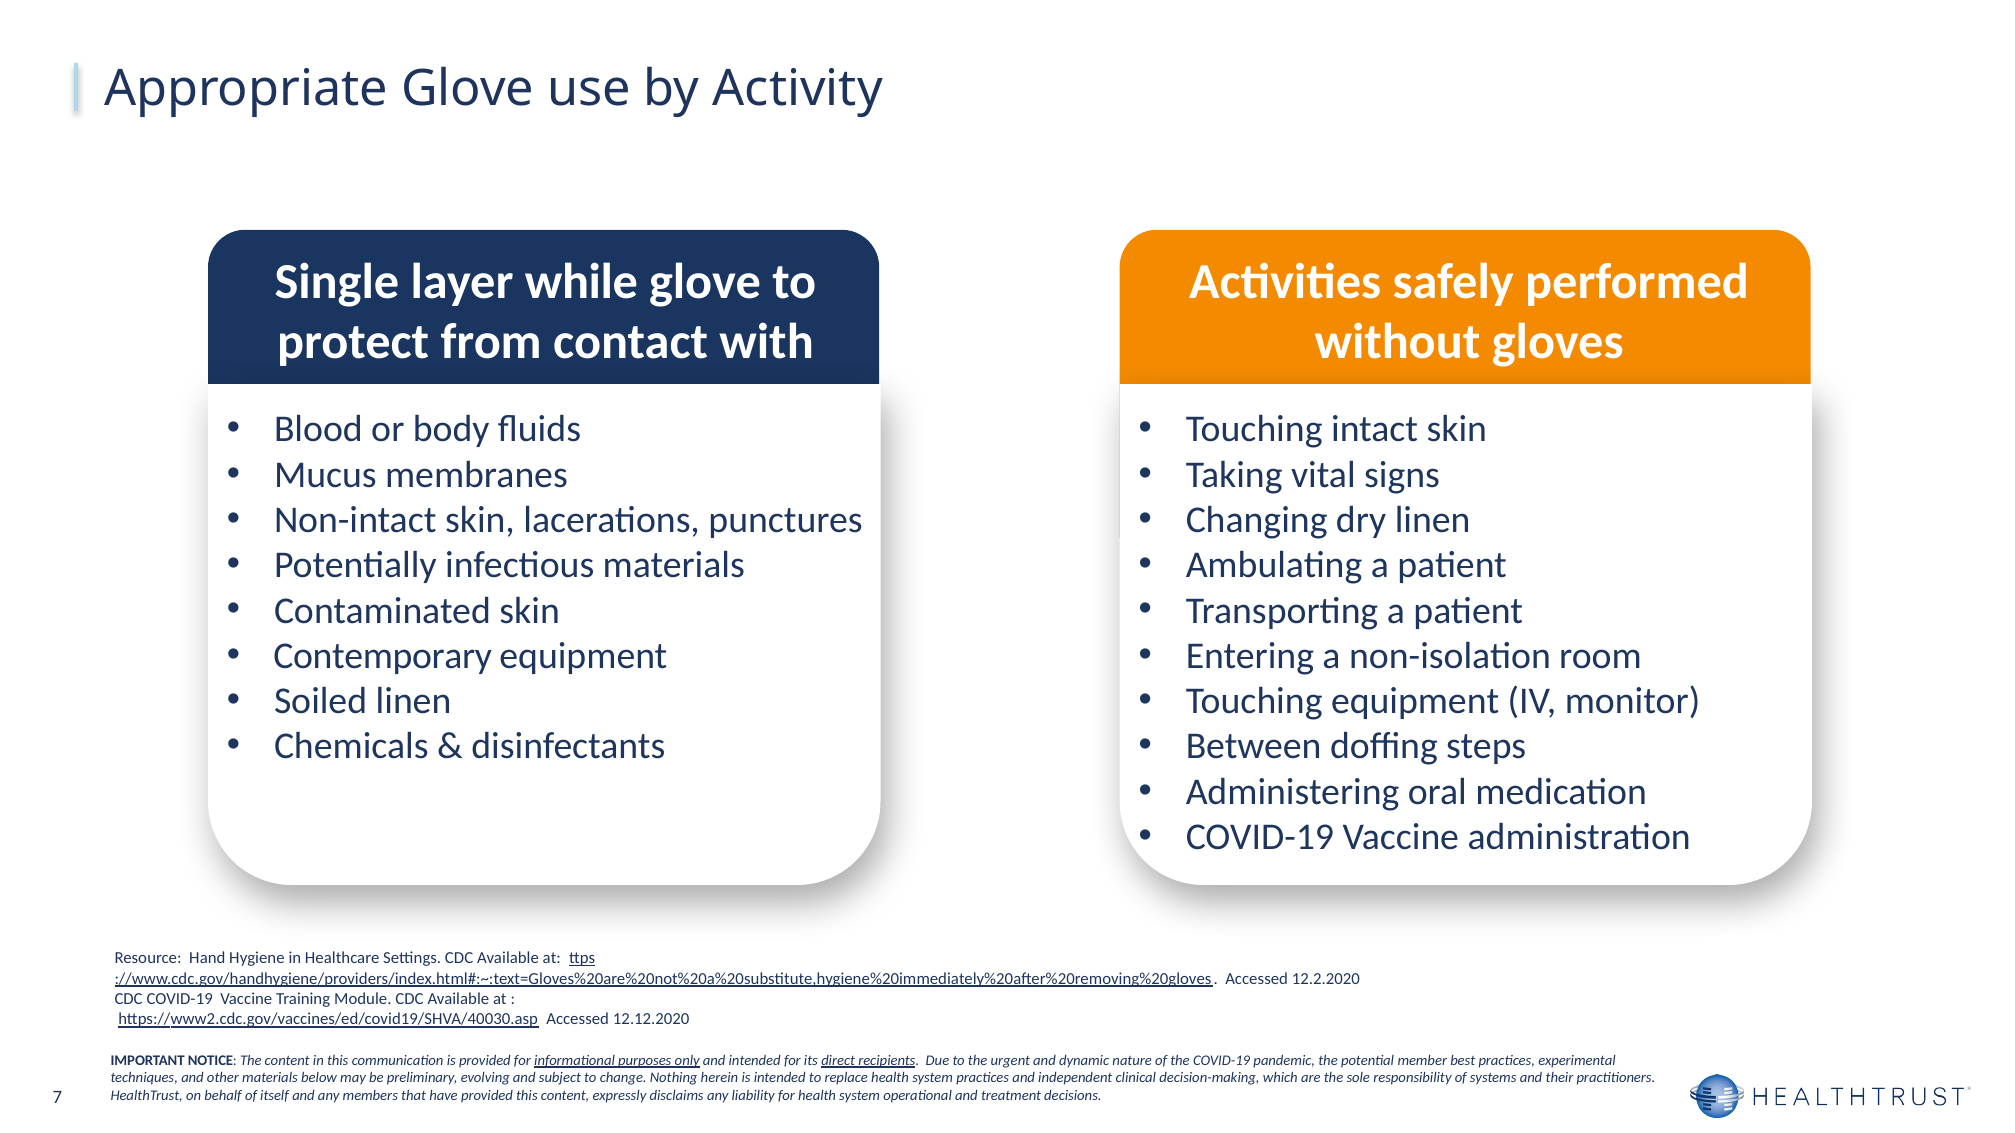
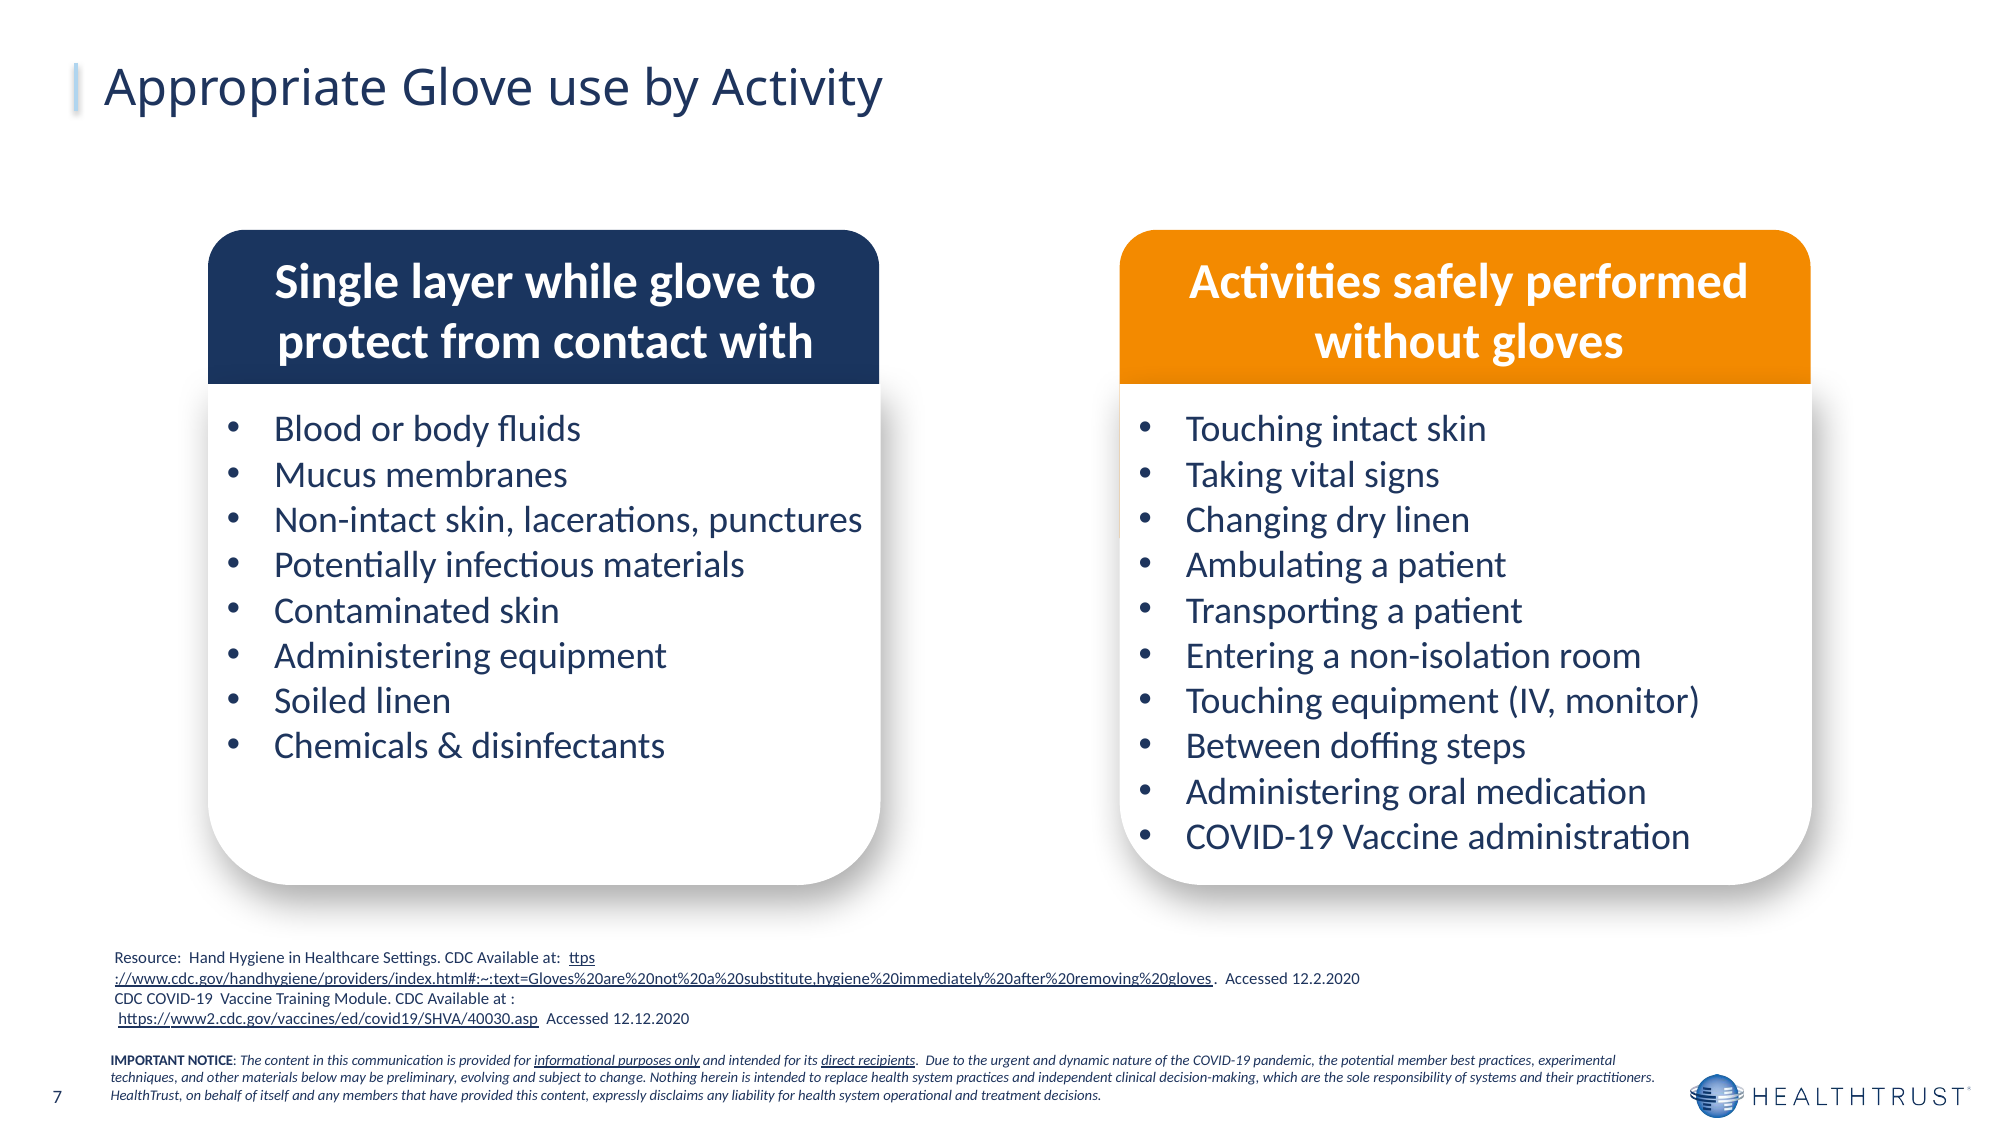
Contemporary at (383, 656): Contemporary -> Administering
